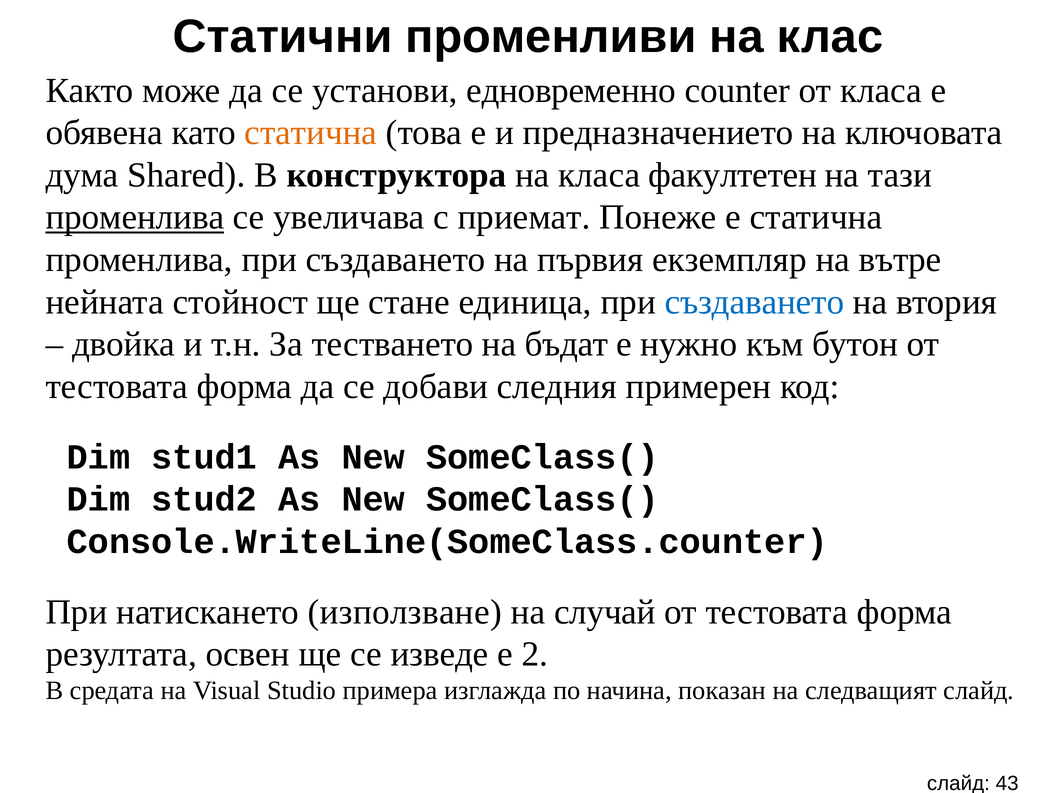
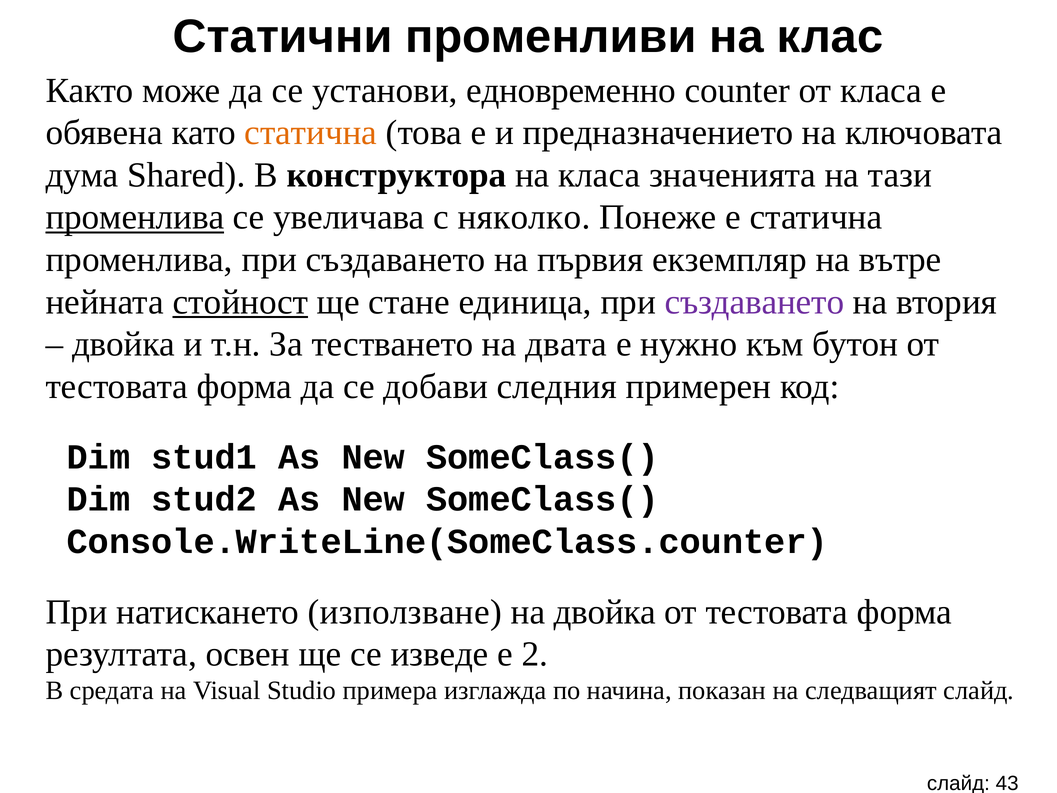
факултетен: факултетен -> значенията
приемат: приемат -> няколко
стойност underline: none -> present
създаването at (754, 302) colour: blue -> purple
бъдат: бъдат -> двата
на случай: случай -> двойка
